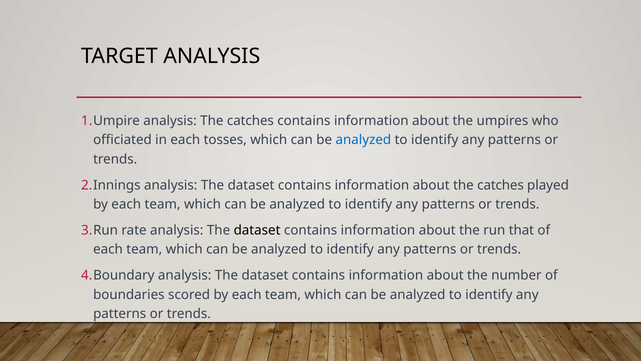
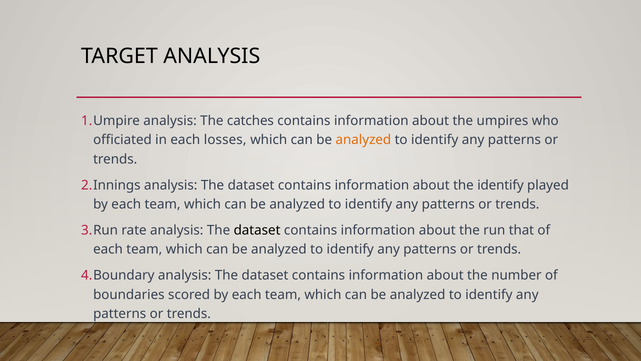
tosses: tosses -> losses
analyzed at (363, 140) colour: blue -> orange
about the catches: catches -> identify
